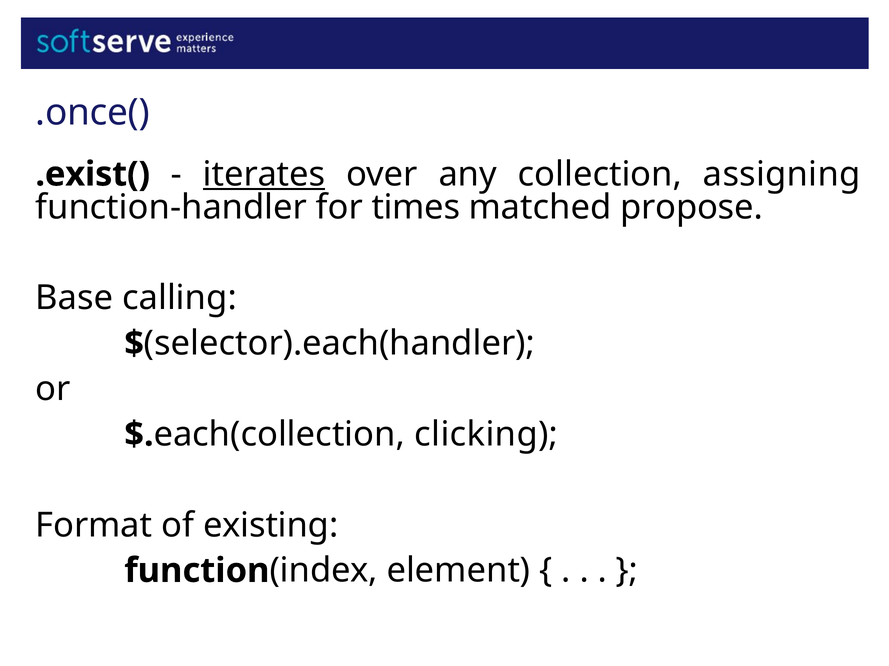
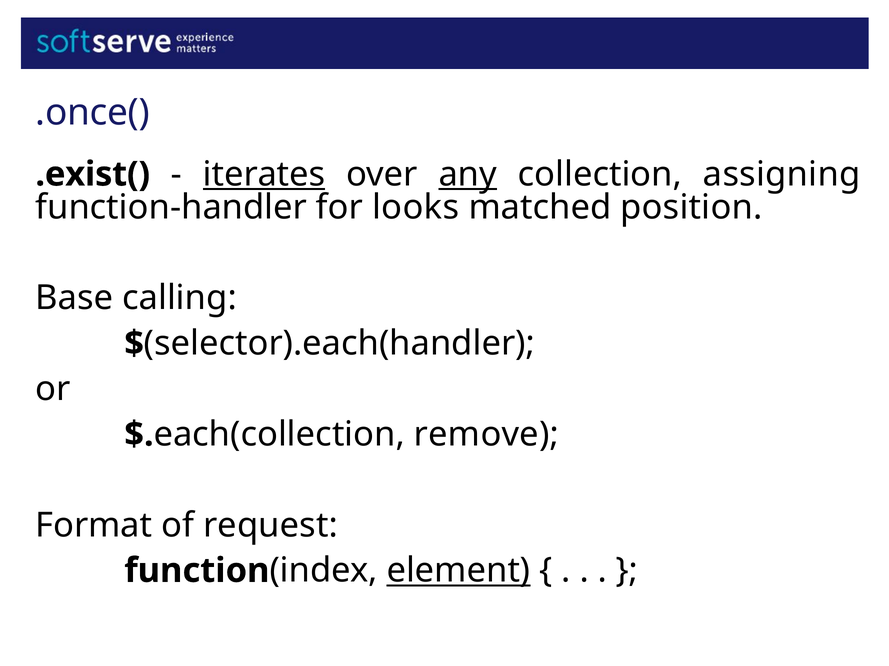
any underline: none -> present
times: times -> looks
propose: propose -> position
clicking: clicking -> remove
existing: existing -> request
element underline: none -> present
